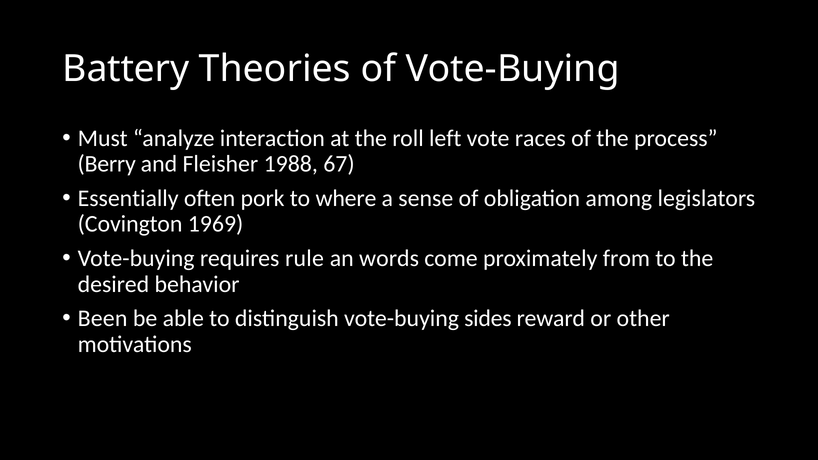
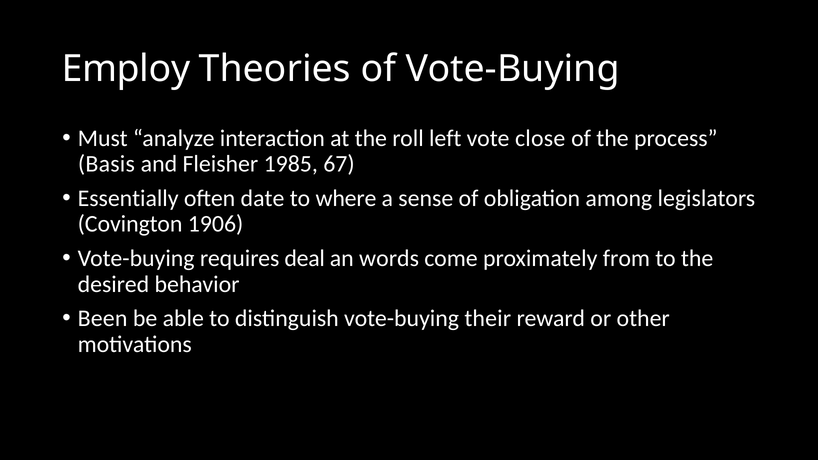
Battery: Battery -> Employ
races: races -> close
Berry: Berry -> Basis
1988: 1988 -> 1985
pork: pork -> date
1969: 1969 -> 1906
rule: rule -> deal
sides: sides -> their
